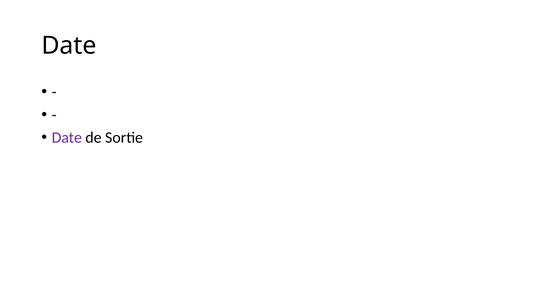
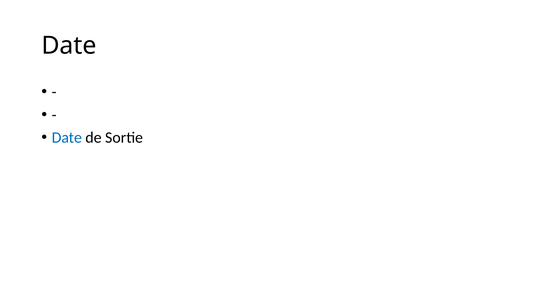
Date at (67, 138) colour: purple -> blue
